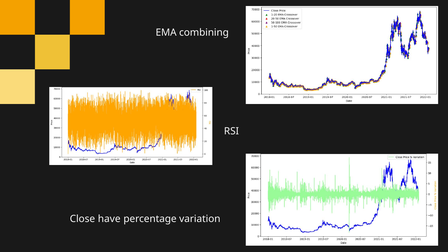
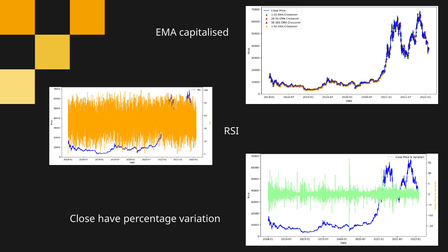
combining: combining -> capitalised
